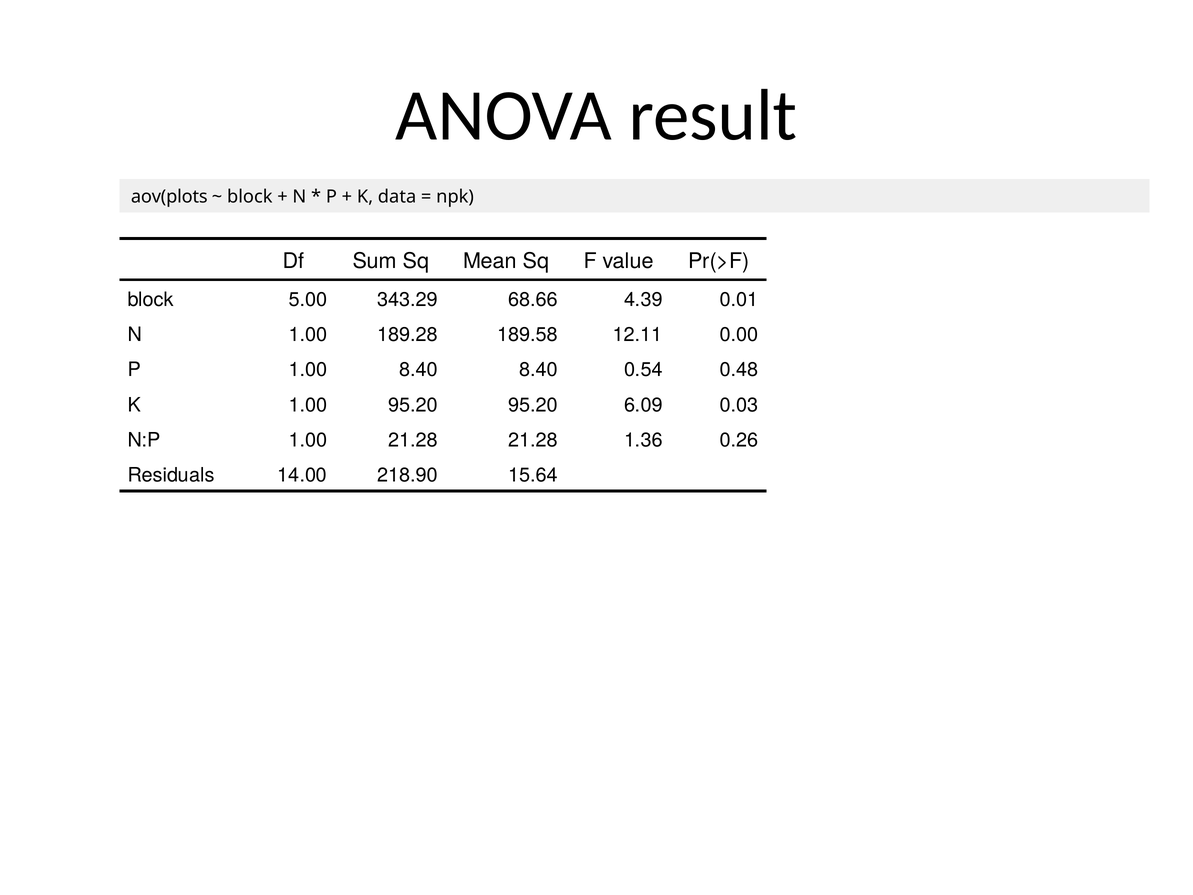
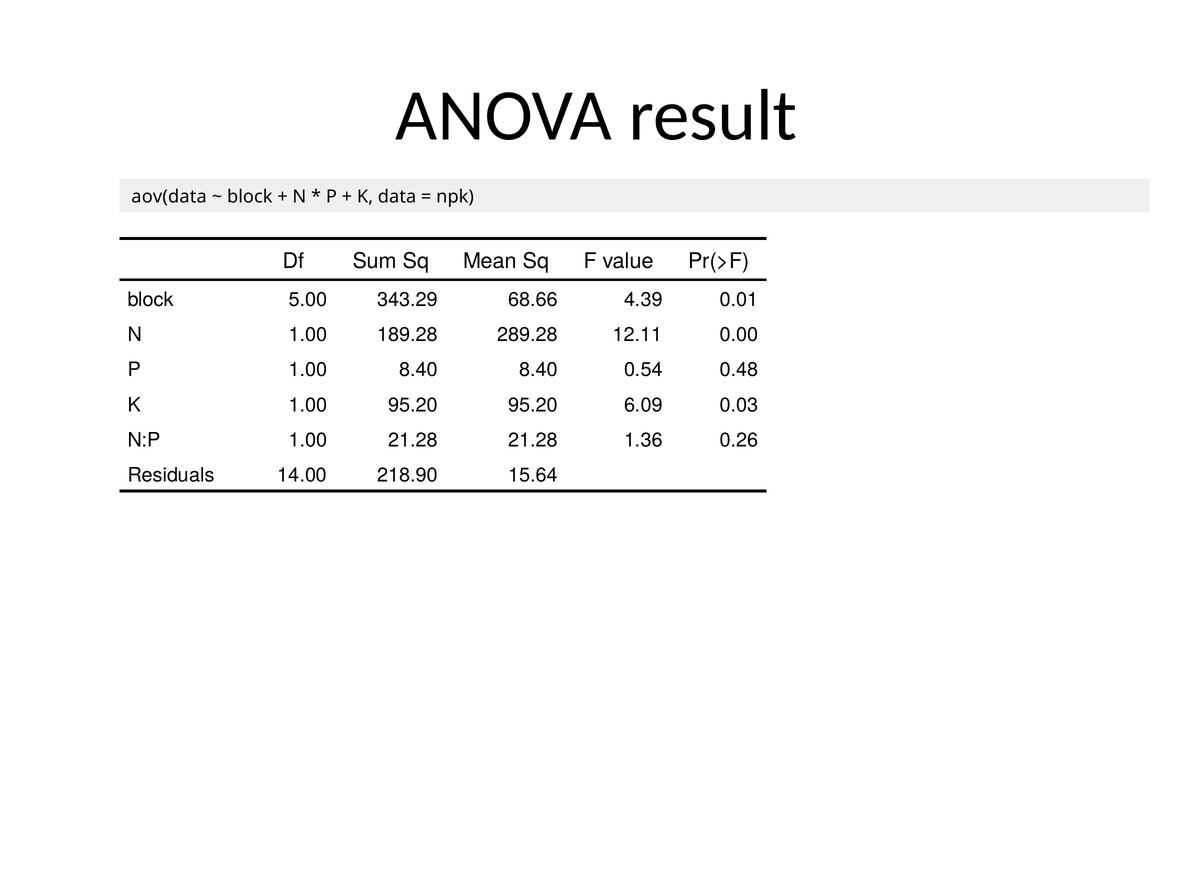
aov(plots: aov(plots -> aov(data
189.58: 189.58 -> 289.28
